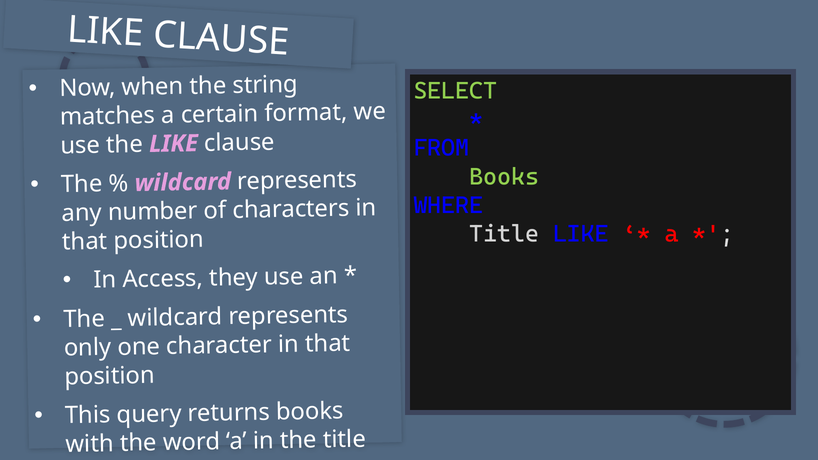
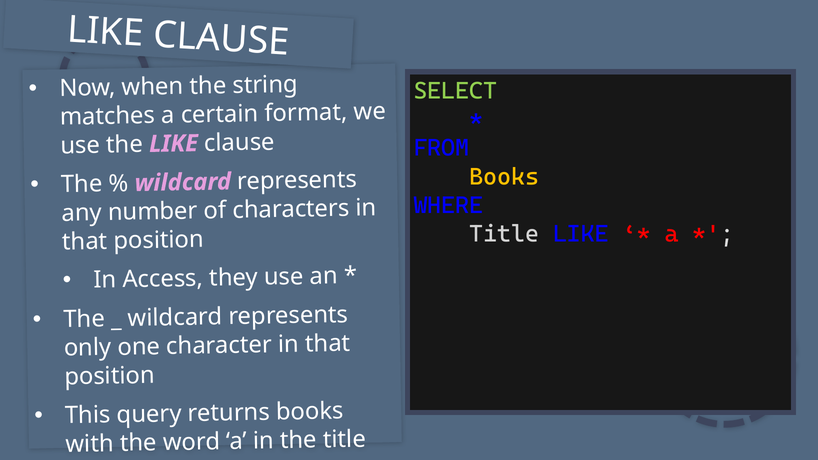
Books at (504, 177) colour: light green -> yellow
